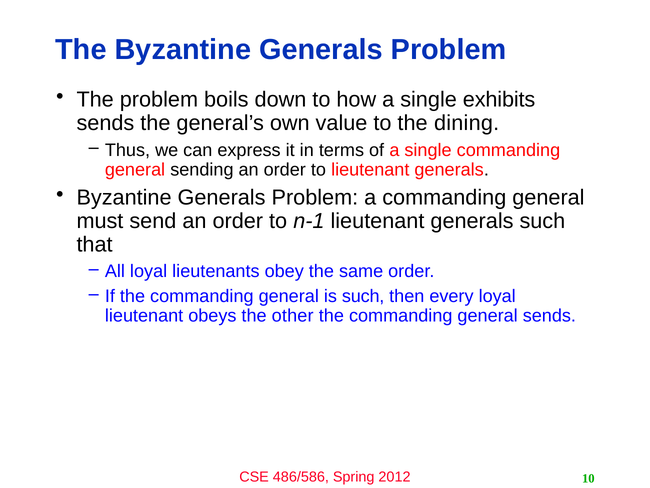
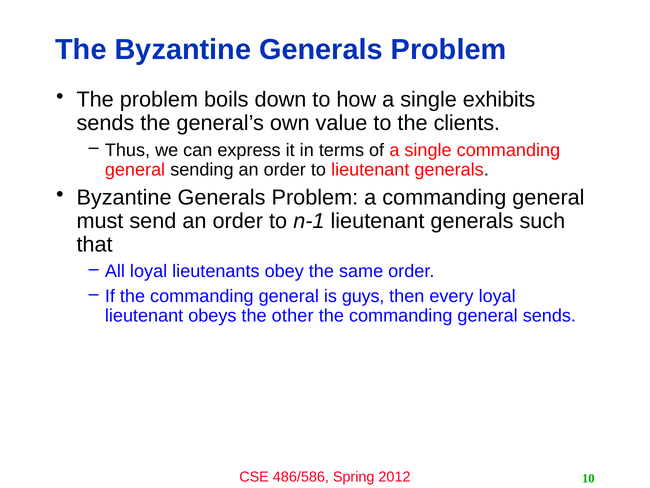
dining: dining -> clients
is such: such -> guys
